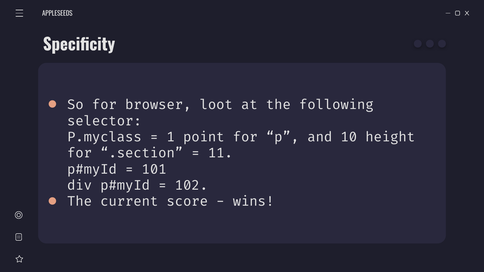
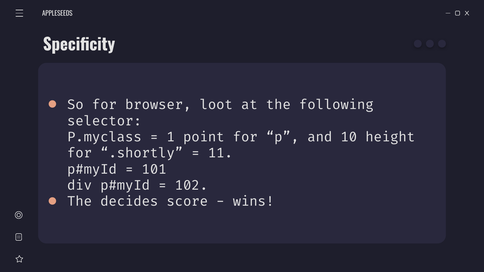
.section: .section -> .shortly
current: current -> decides
